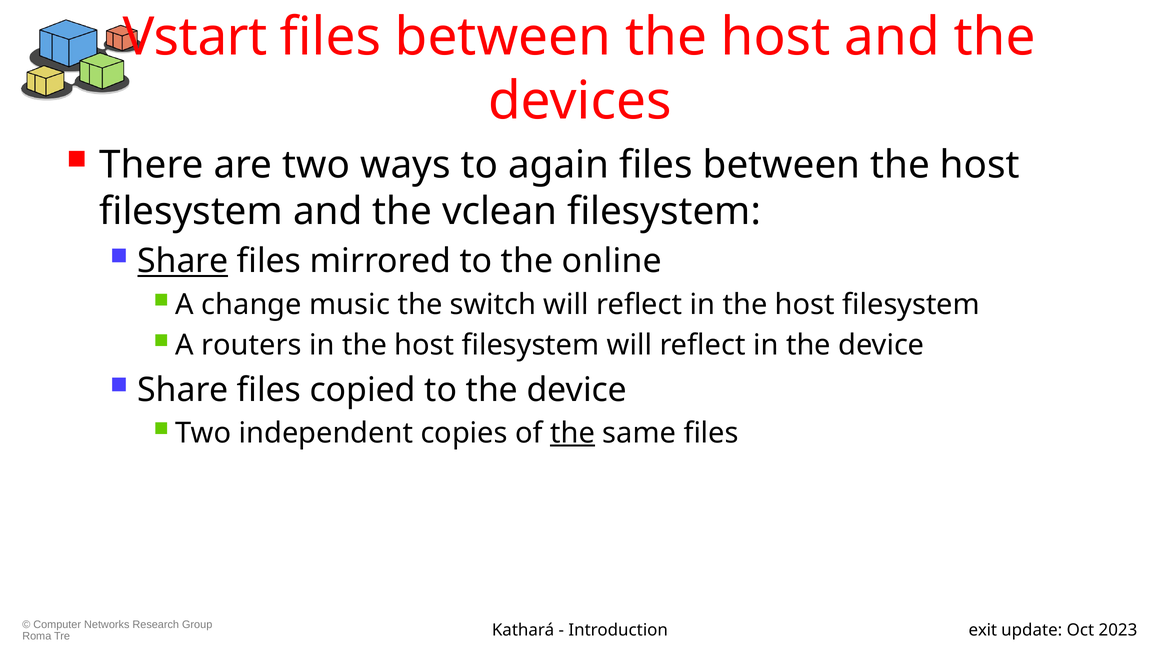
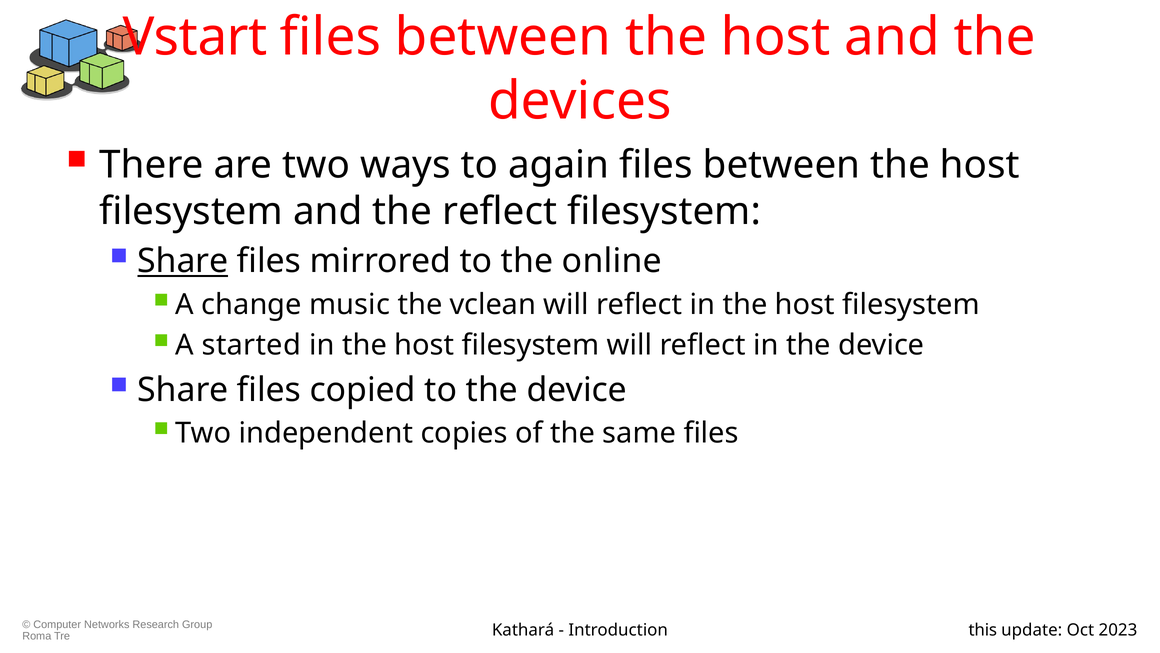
the vclean: vclean -> reflect
switch: switch -> vclean
routers: routers -> started
the at (573, 433) underline: present -> none
exit: exit -> this
